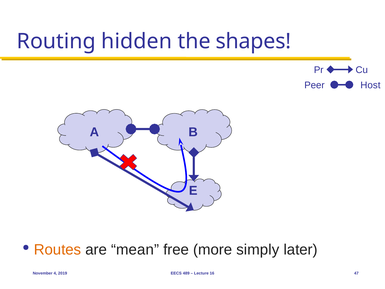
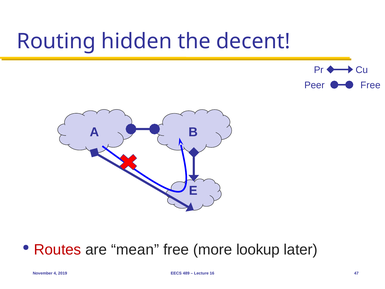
shapes: shapes -> decent
Peer Host: Host -> Free
Routes colour: orange -> red
simply: simply -> lookup
